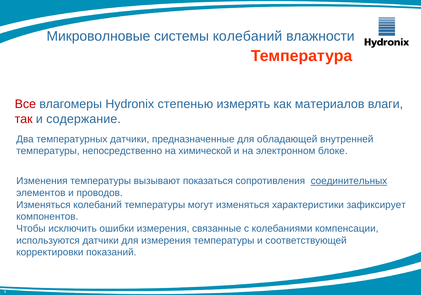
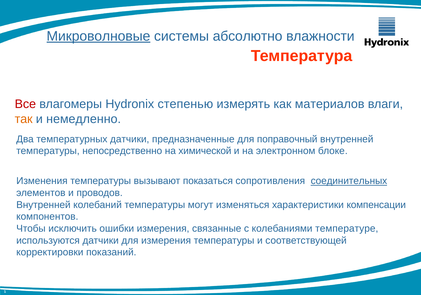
Микроволновые underline: none -> present
системы колебаний: колебаний -> абсолютно
так colour: red -> orange
содержание: содержание -> немедленно
обладающей: обладающей -> поправочный
Изменяться at (43, 205): Изменяться -> Внутренней
зафиксирует: зафиксирует -> компенсации
компенсации: компенсации -> температуре
